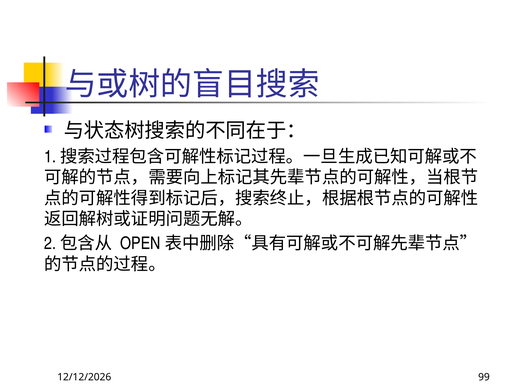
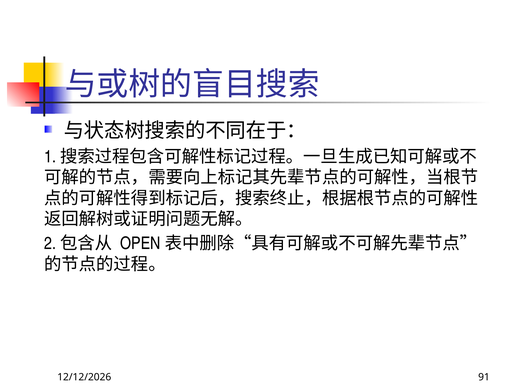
99: 99 -> 91
